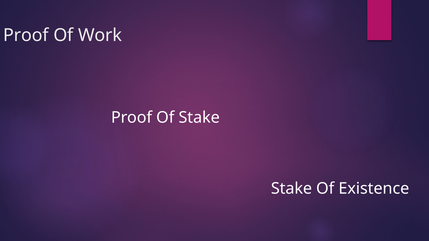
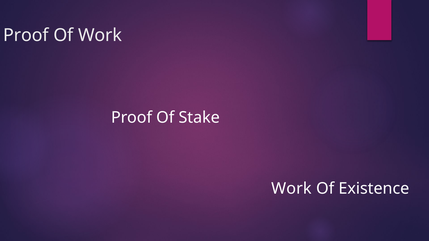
Stake at (291, 189): Stake -> Work
